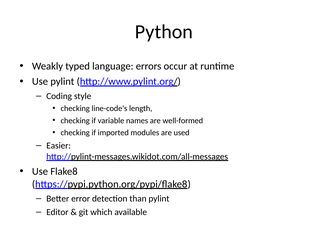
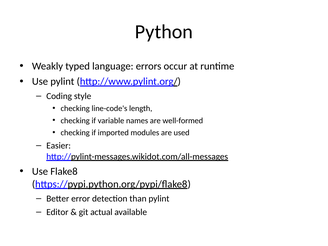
which: which -> actual
